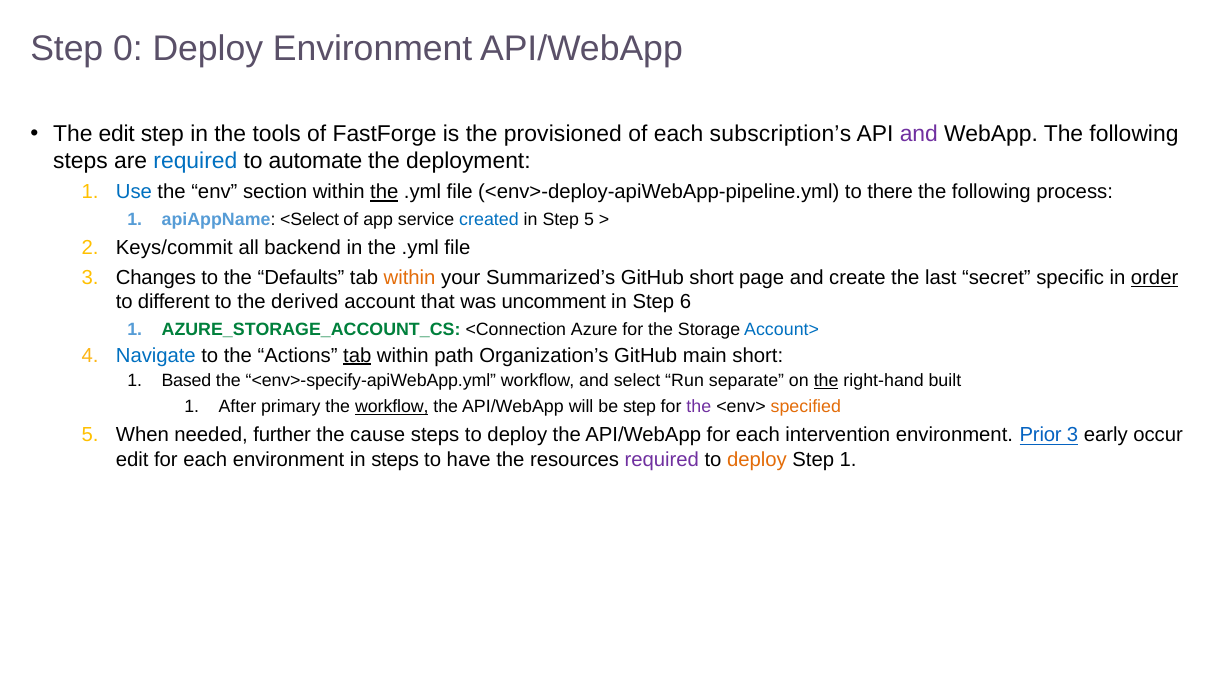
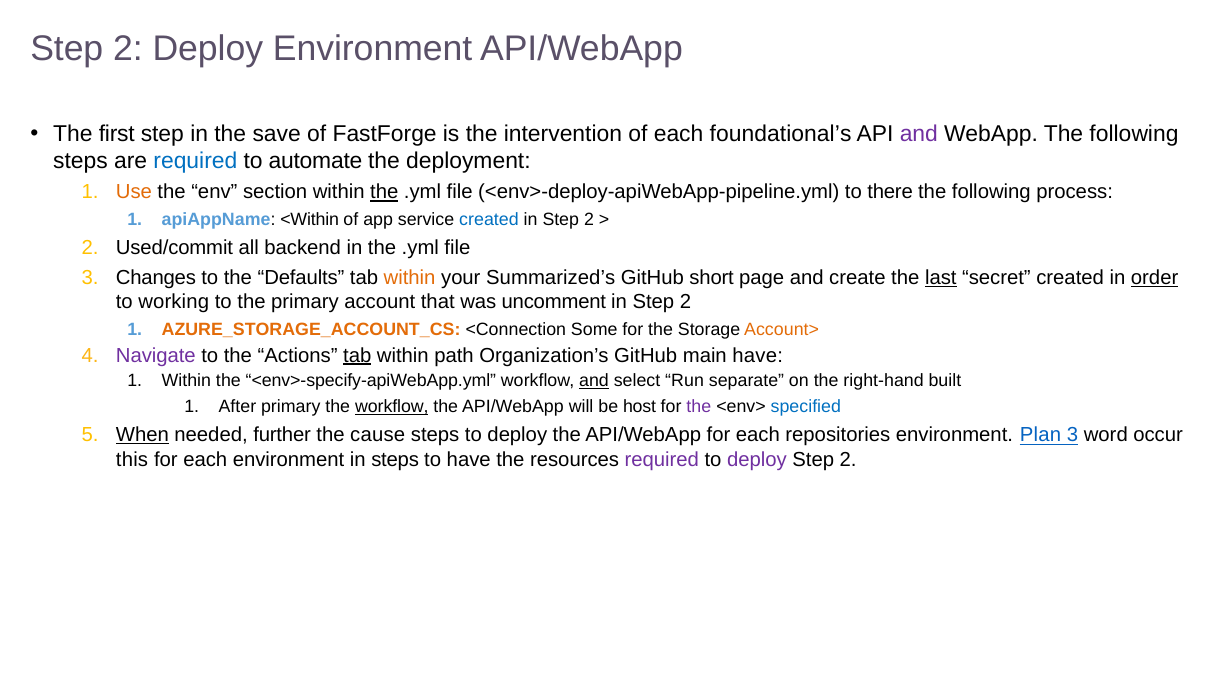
0 at (128, 49): 0 -> 2
The edit: edit -> first
tools: tools -> save
provisioned: provisioned -> intervention
subscription’s: subscription’s -> foundational’s
Use colour: blue -> orange
<Select: <Select -> <Within
5 at (589, 220): 5 -> 2
Keys/commit: Keys/commit -> Used/commit
last underline: none -> present
secret specific: specific -> created
different: different -> working
the derived: derived -> primary
6 at (686, 302): 6 -> 2
AZURE_STORAGE_ACCOUNT_CS colour: green -> orange
Azure: Azure -> Some
Account> colour: blue -> orange
Navigate colour: blue -> purple
main short: short -> have
Based at (186, 381): Based -> Within
and at (594, 381) underline: none -> present
the at (826, 381) underline: present -> none
be step: step -> host
specified colour: orange -> blue
When underline: none -> present
intervention: intervention -> repositories
Prior: Prior -> Plan
early: early -> word
edit at (132, 460): edit -> this
deploy at (757, 460) colour: orange -> purple
1 at (848, 460): 1 -> 2
